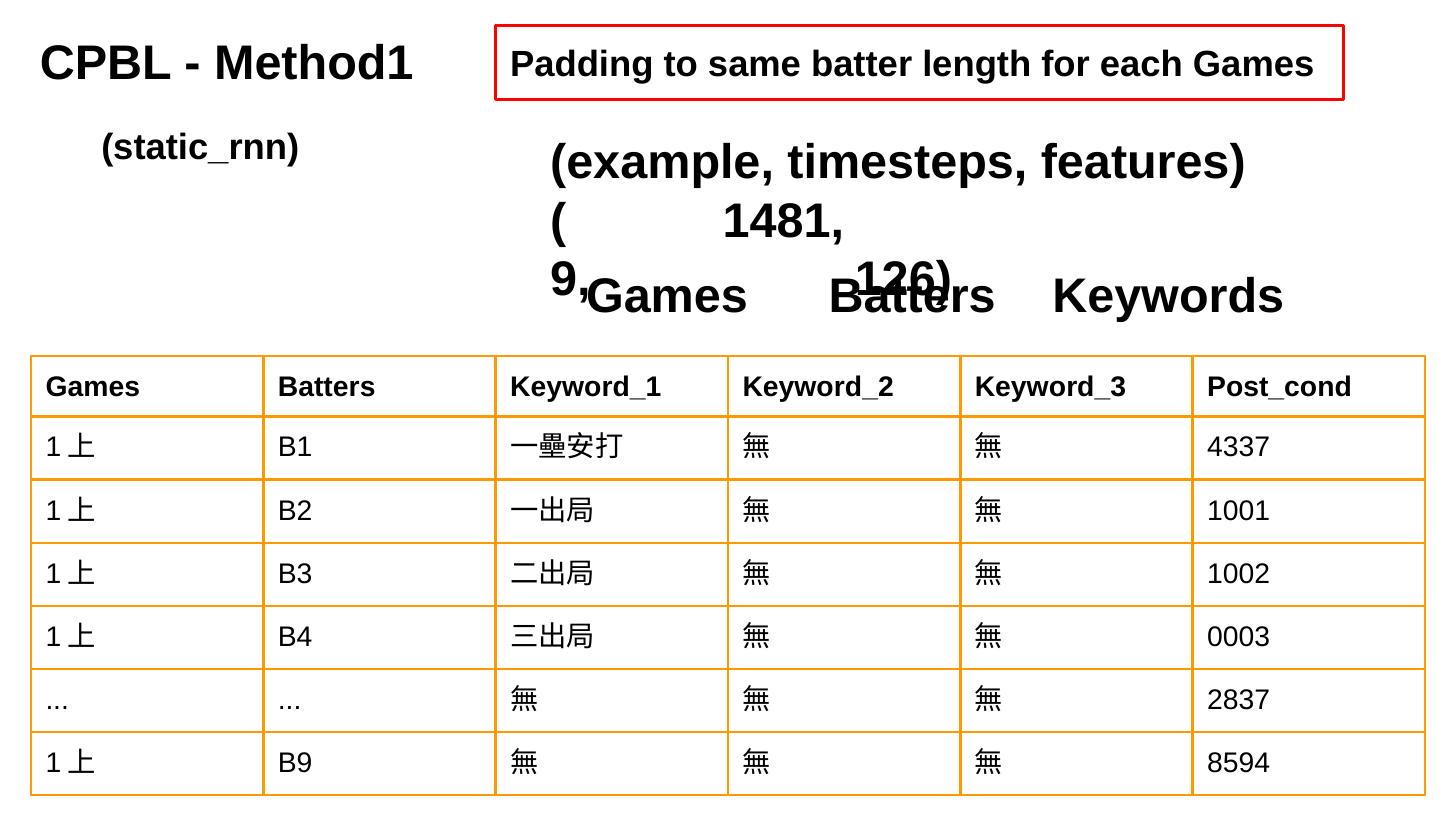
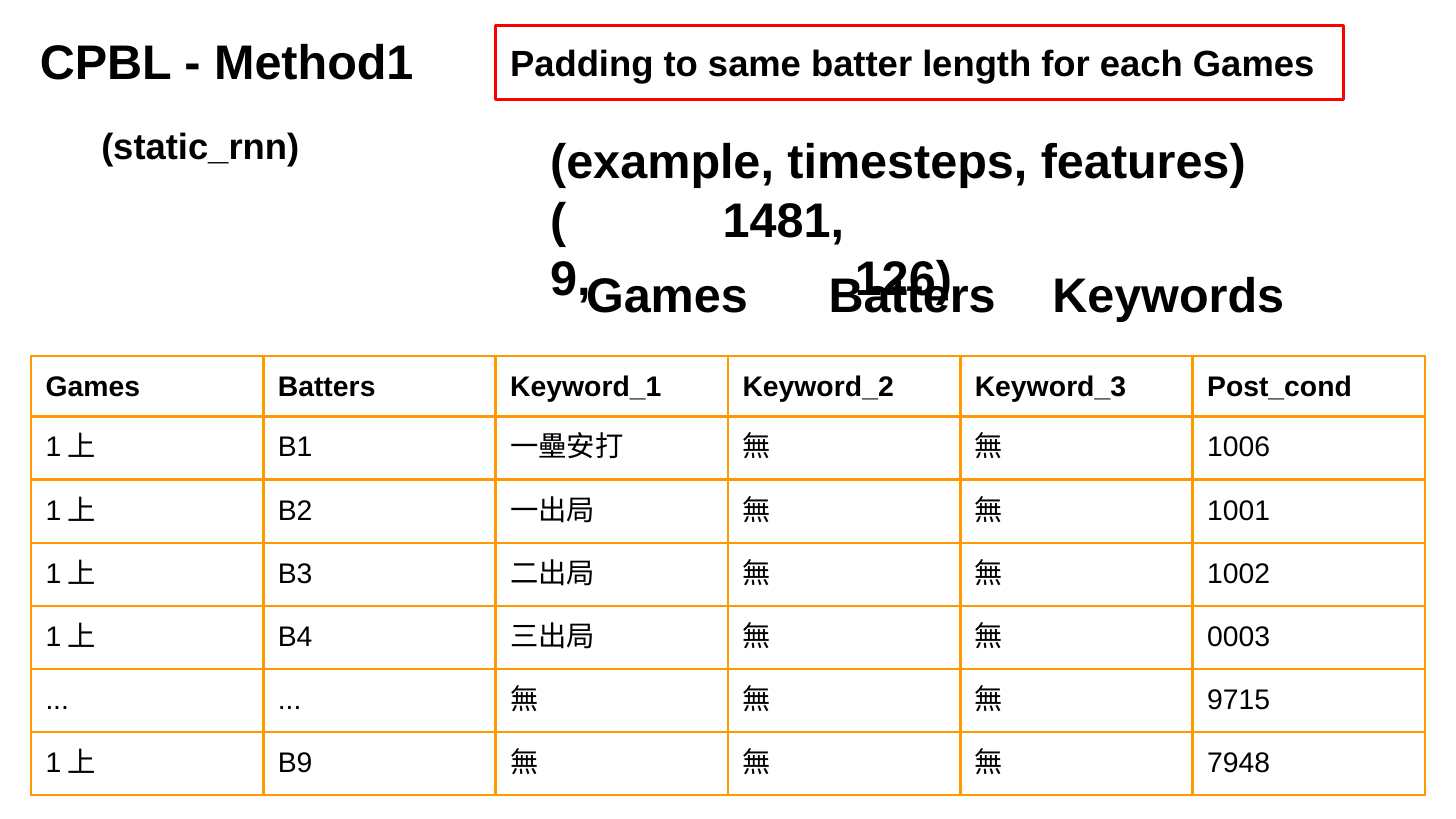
4337: 4337 -> 1006
2837: 2837 -> 9715
8594: 8594 -> 7948
